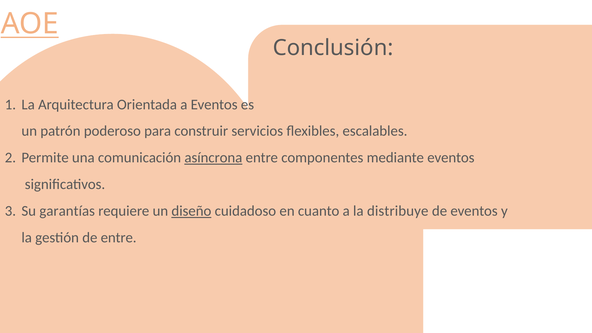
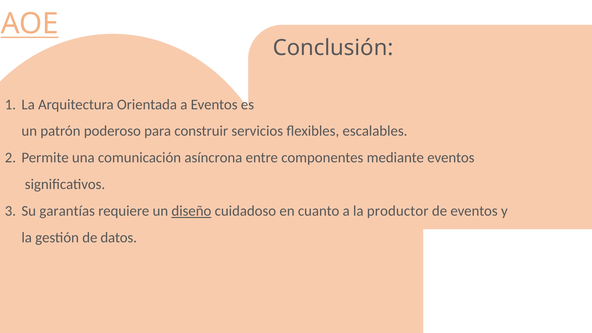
asíncrona underline: present -> none
distribuye: distribuye -> productor
de entre: entre -> datos
